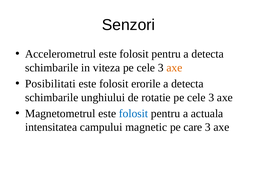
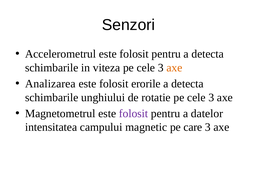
Posibilitati: Posibilitati -> Analizarea
folosit at (134, 113) colour: blue -> purple
actuala: actuala -> datelor
